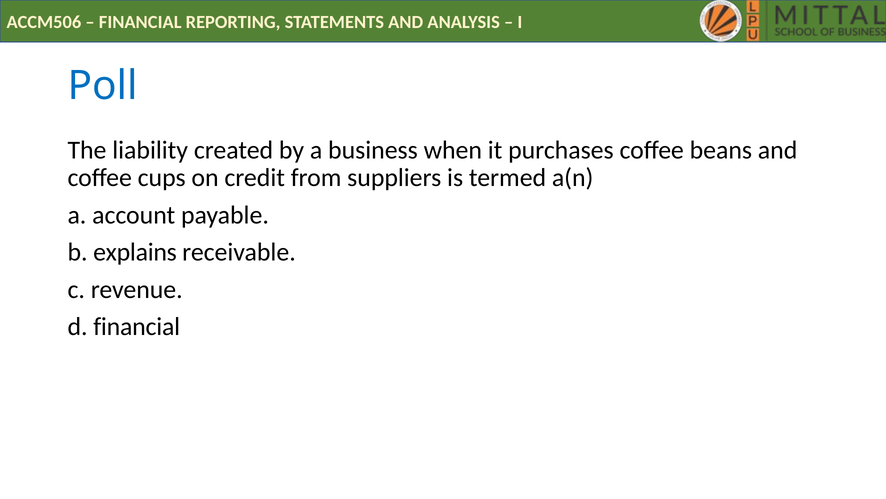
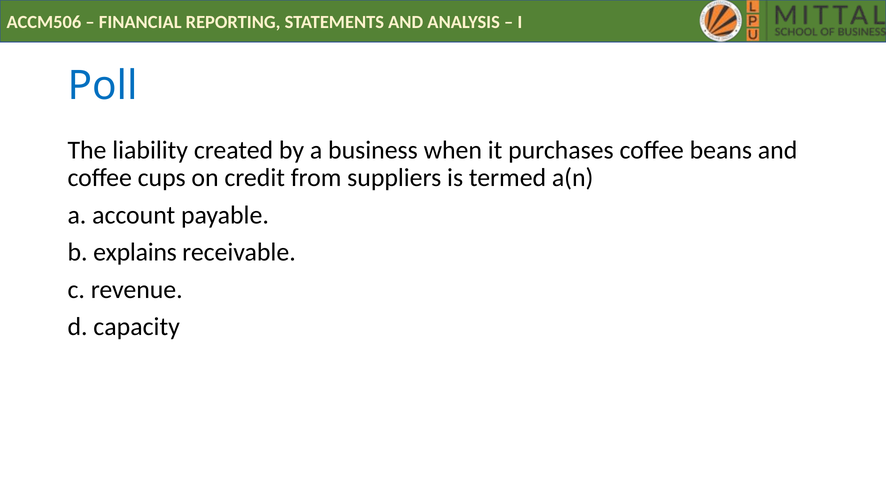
d financial: financial -> capacity
